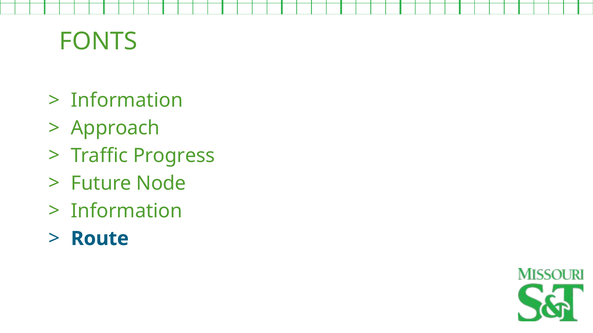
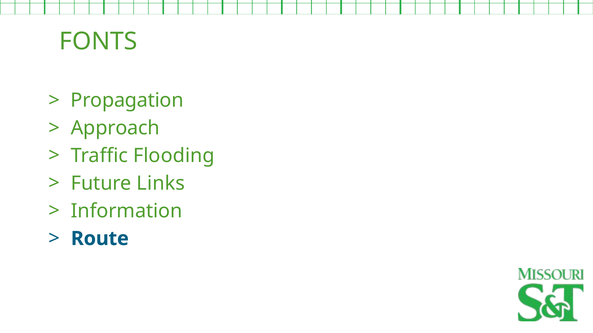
Information at (127, 101): Information -> Propagation
Progress: Progress -> Flooding
Node: Node -> Links
